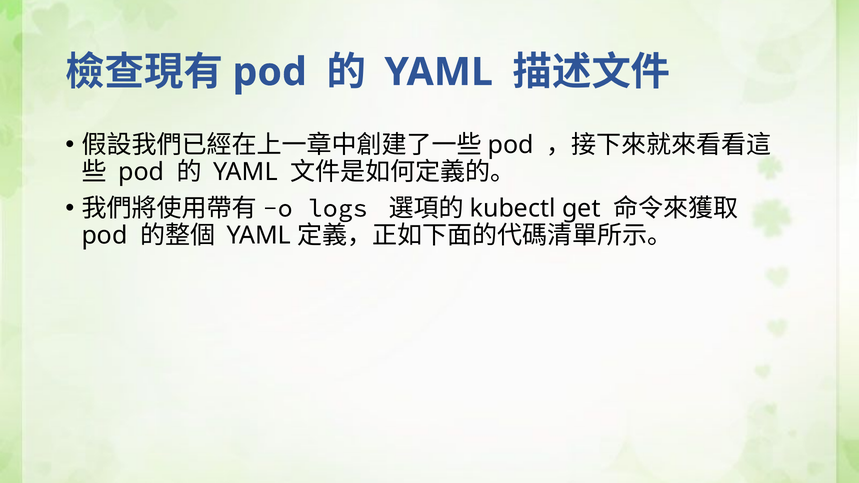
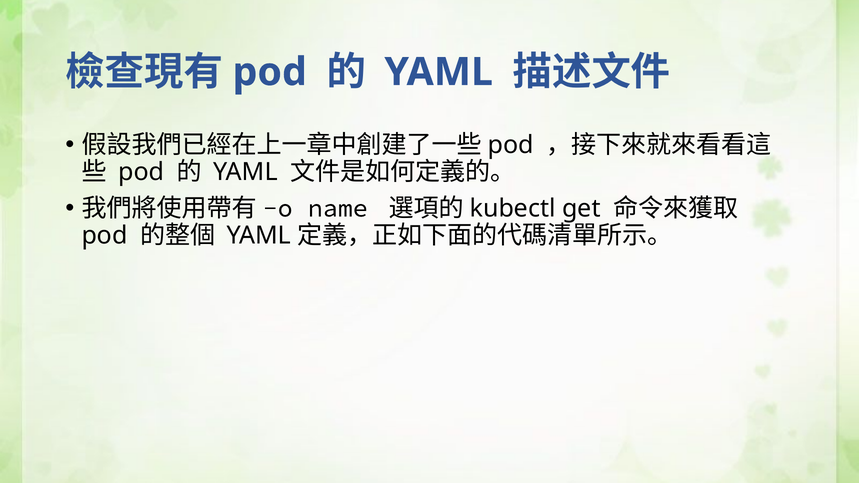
logs: logs -> name
